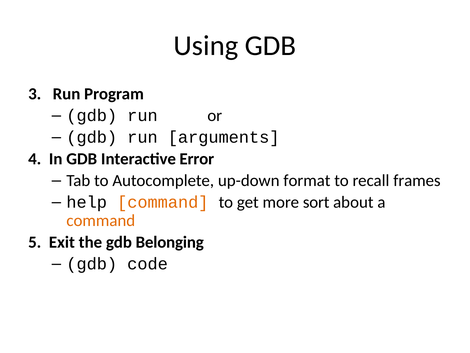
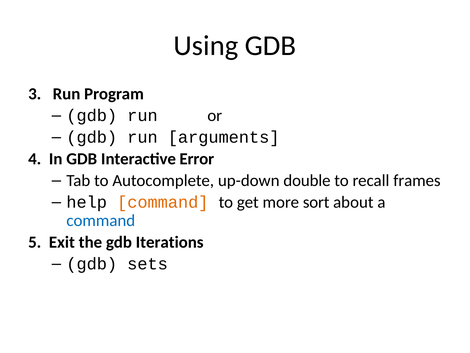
format: format -> double
command at (101, 220) colour: orange -> blue
Belonging: Belonging -> Iterations
code: code -> sets
